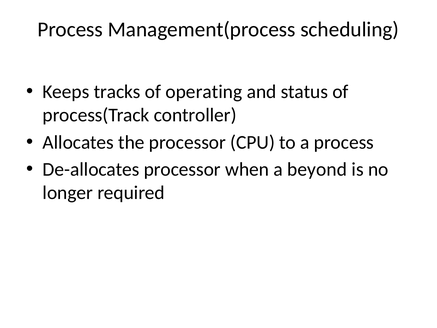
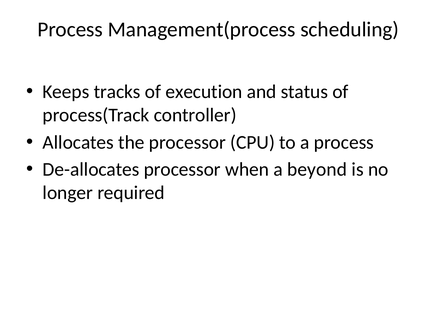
operating: operating -> execution
